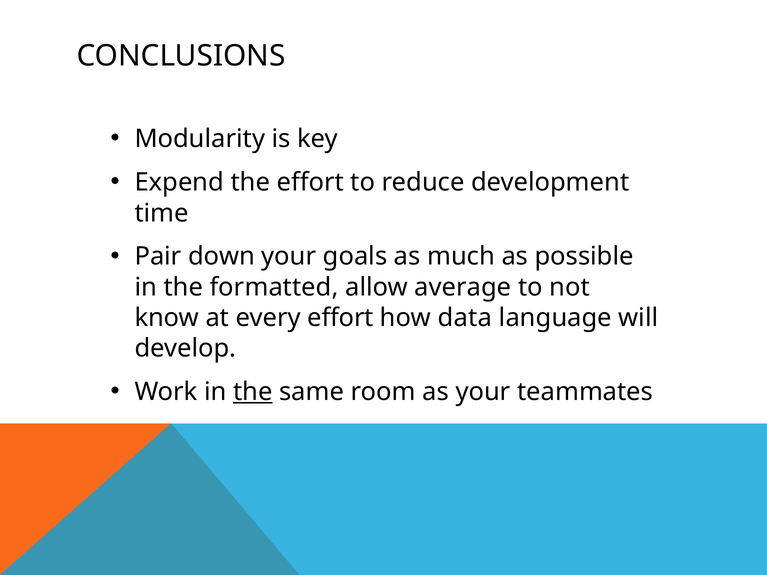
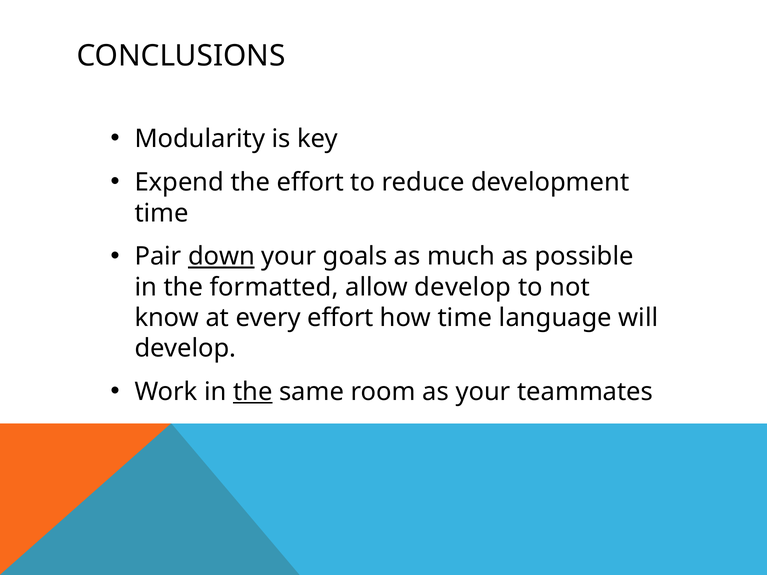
down underline: none -> present
allow average: average -> develop
how data: data -> time
